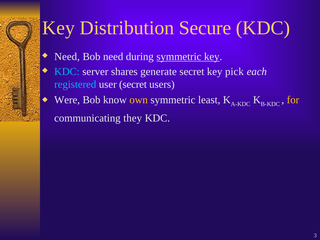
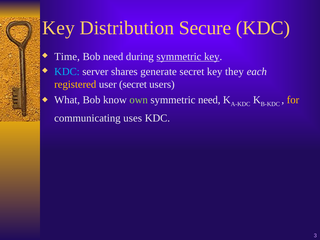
Need at (67, 57): Need -> Time
pick: pick -> they
registered colour: light blue -> yellow
Were: Were -> What
own colour: yellow -> light green
symmetric least: least -> need
they: they -> uses
